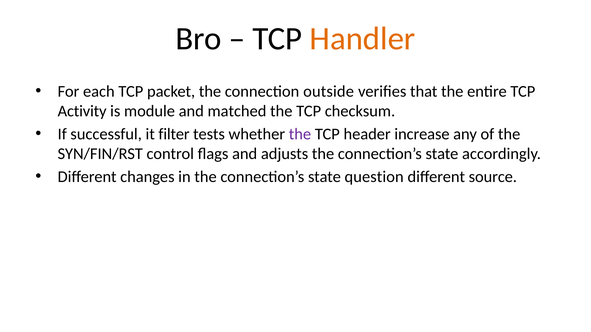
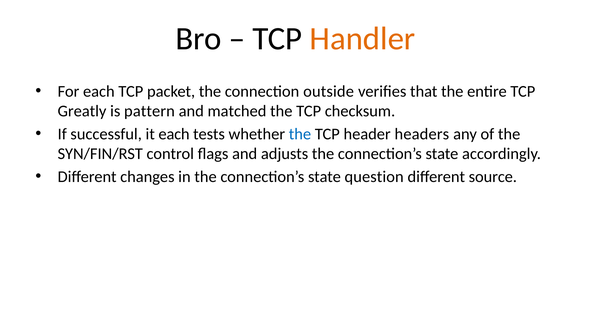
Activity: Activity -> Greatly
module: module -> pattern
it filter: filter -> each
the at (300, 134) colour: purple -> blue
increase: increase -> headers
